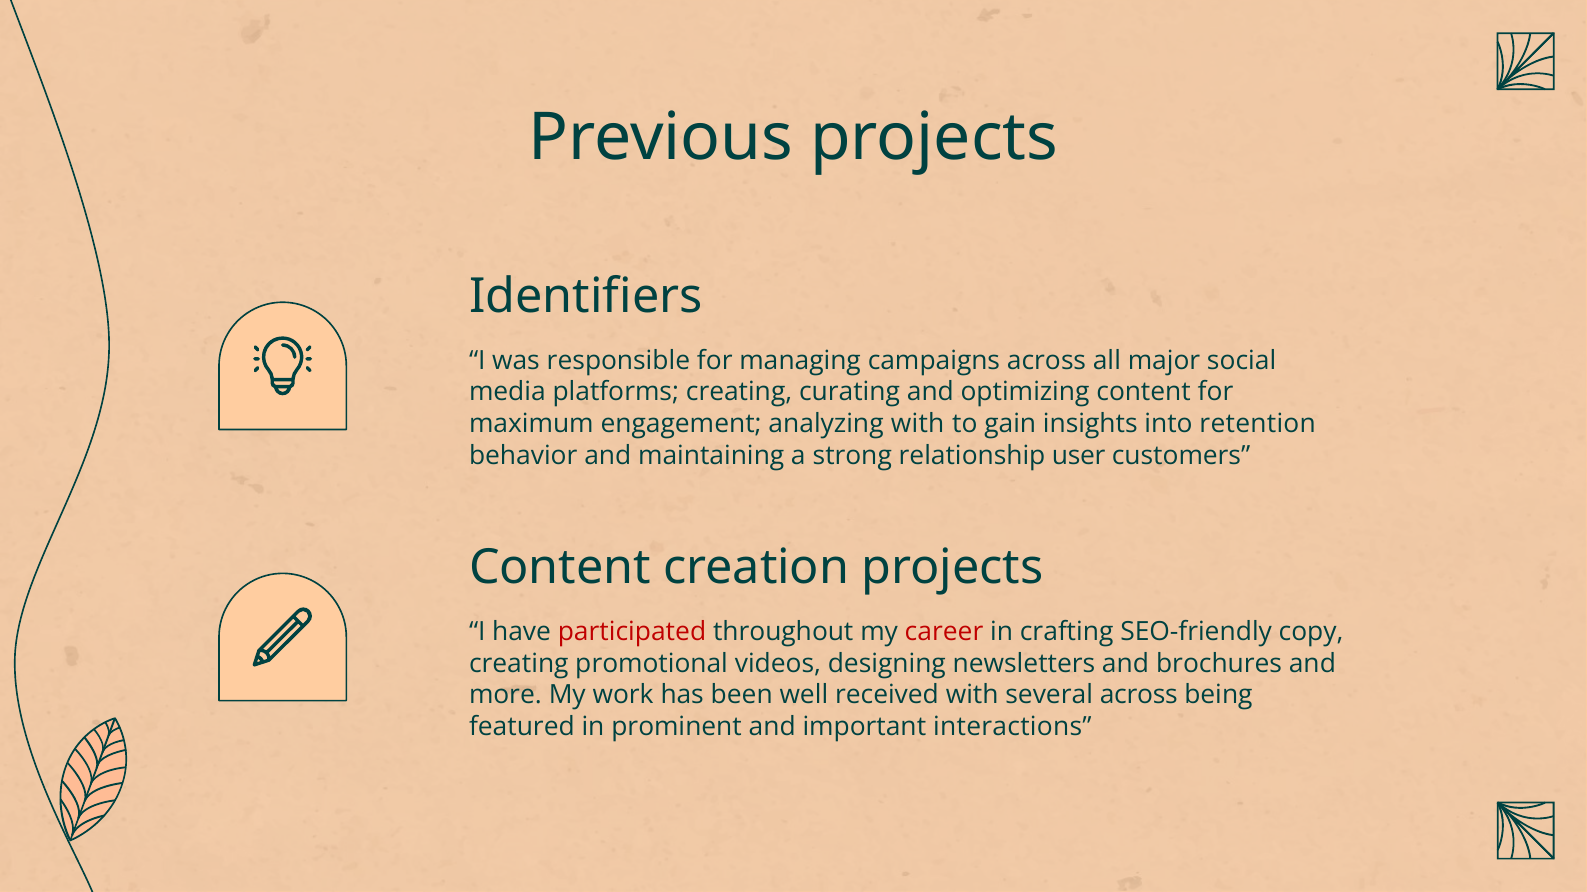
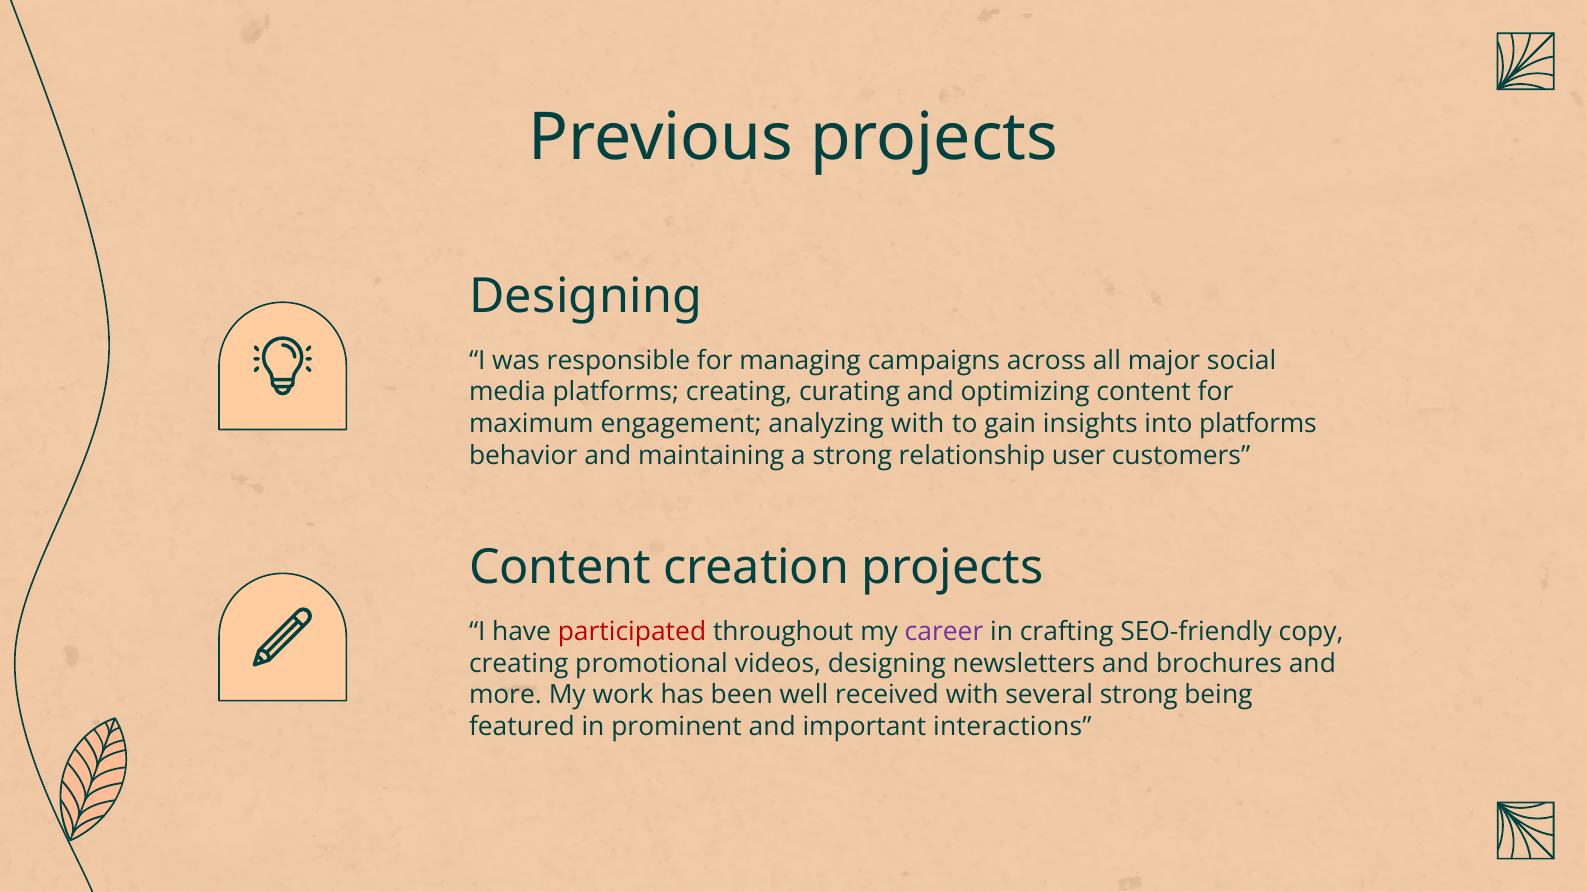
Identifiers at (586, 296): Identifiers -> Designing
into retention: retention -> platforms
career colour: red -> purple
several across: across -> strong
